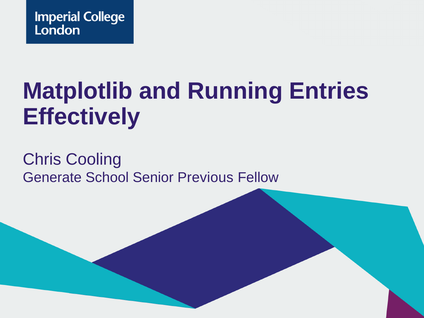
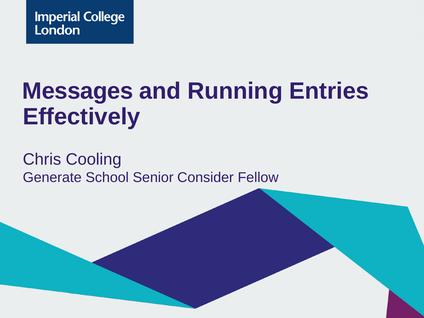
Matplotlib: Matplotlib -> Messages
Previous: Previous -> Consider
